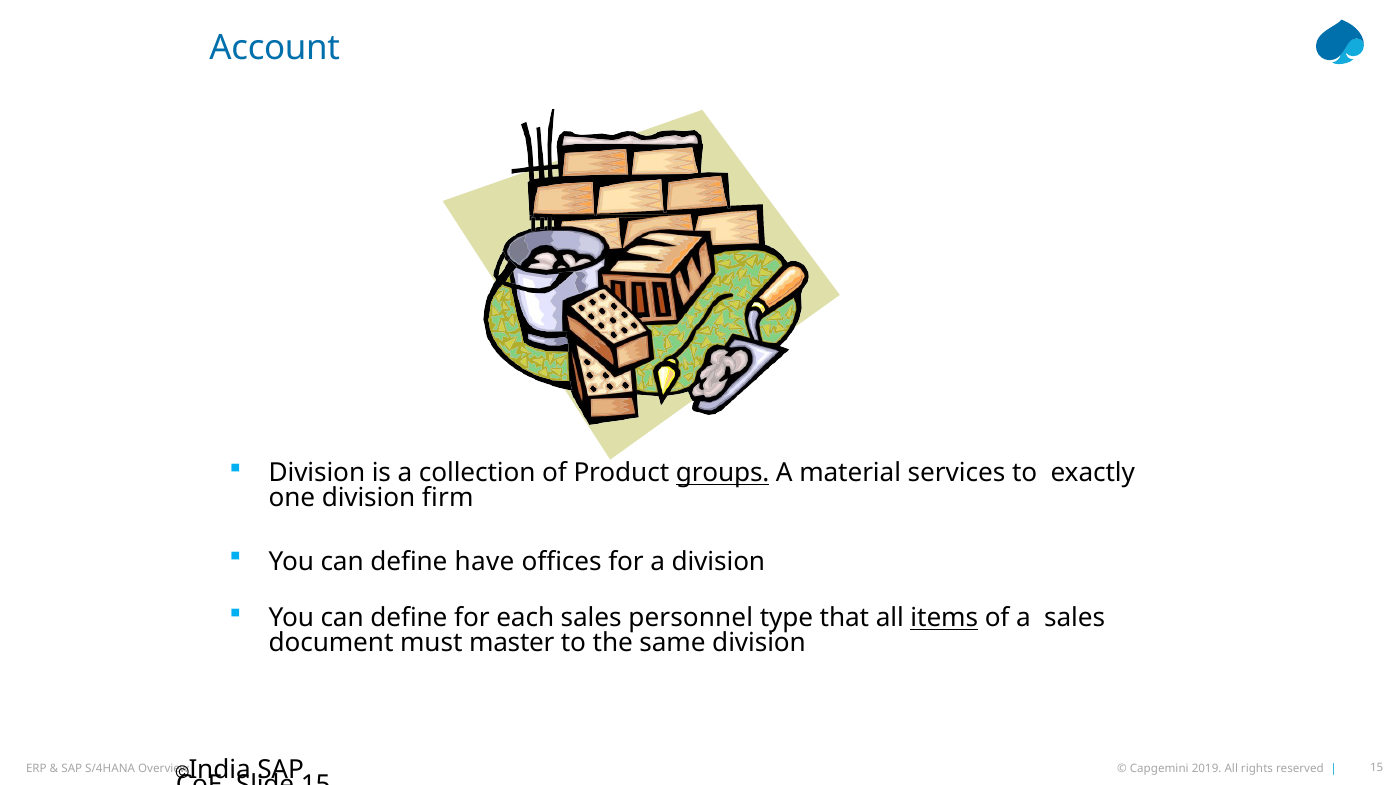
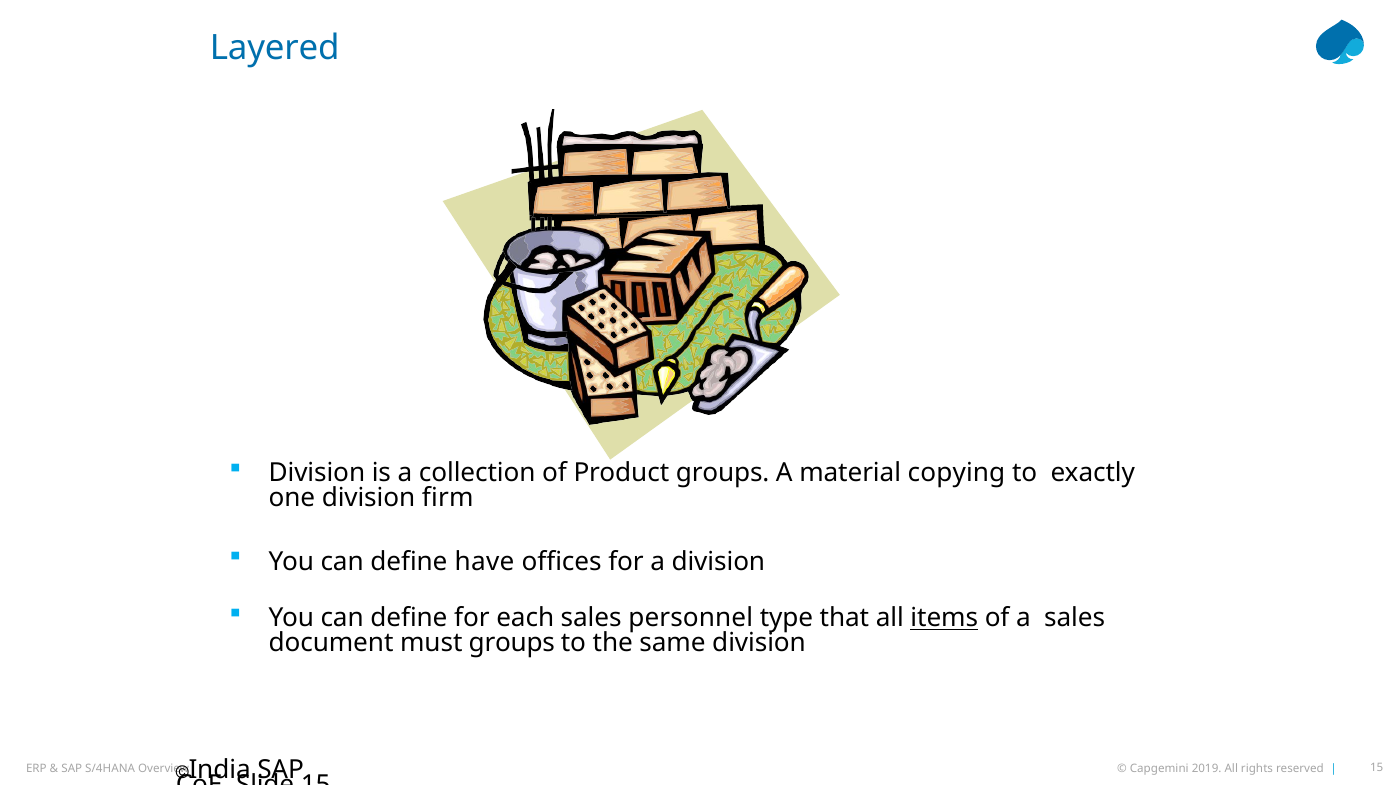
Account: Account -> Layered
groups at (723, 473) underline: present -> none
services: services -> copying
must master: master -> groups
